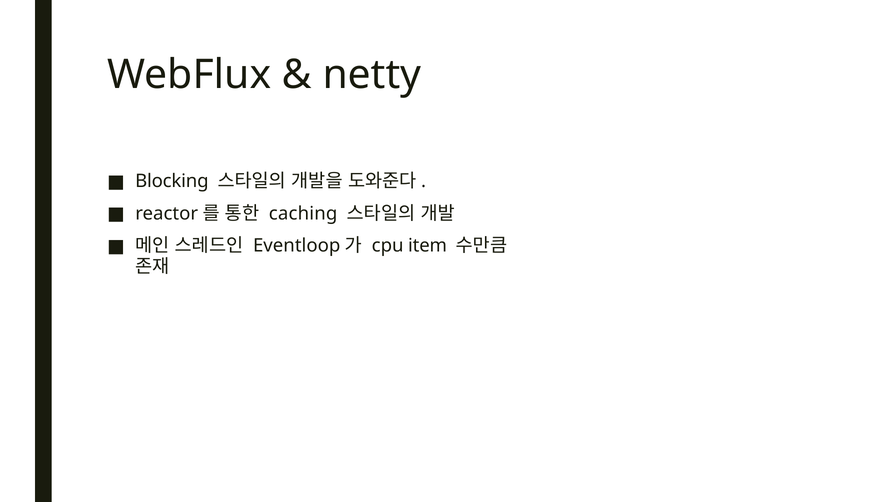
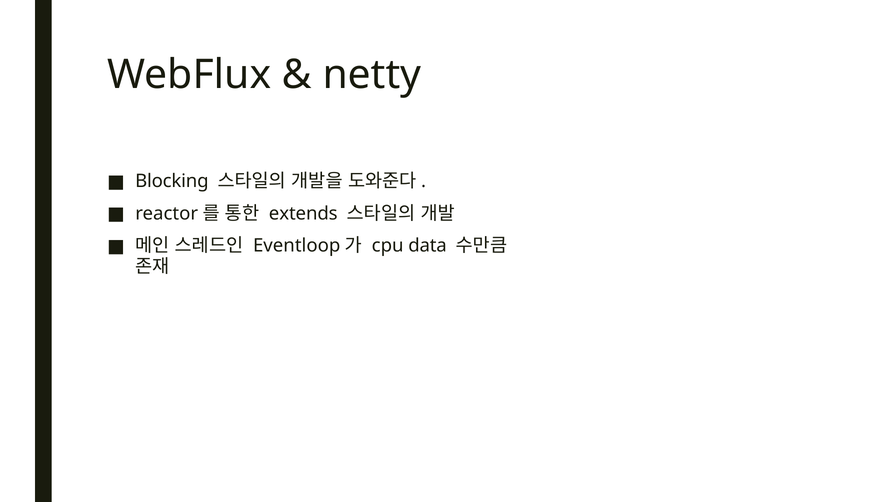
caching: caching -> extends
item: item -> data
